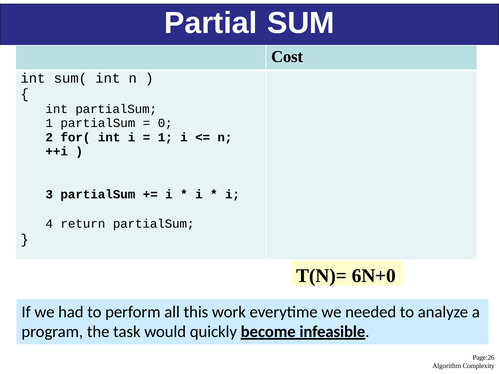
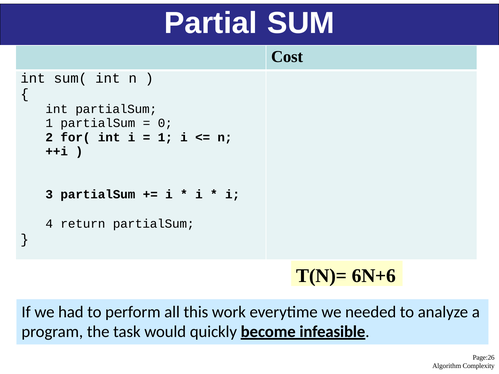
6N+0: 6N+0 -> 6N+6
